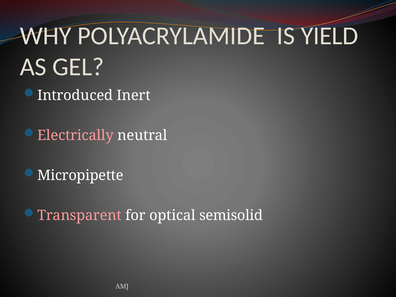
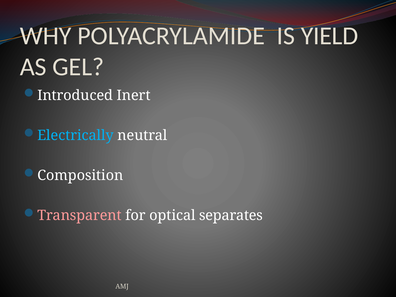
Electrically colour: pink -> light blue
Micropipette: Micropipette -> Composition
semisolid: semisolid -> separates
